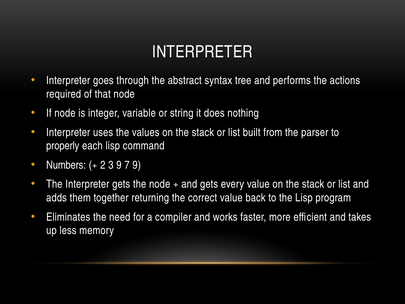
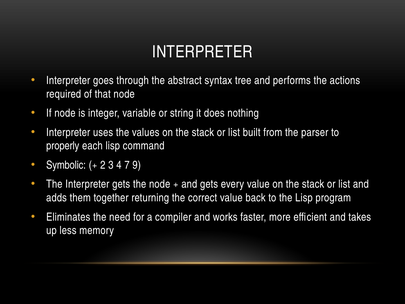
Numbers: Numbers -> Symbolic
3 9: 9 -> 4
